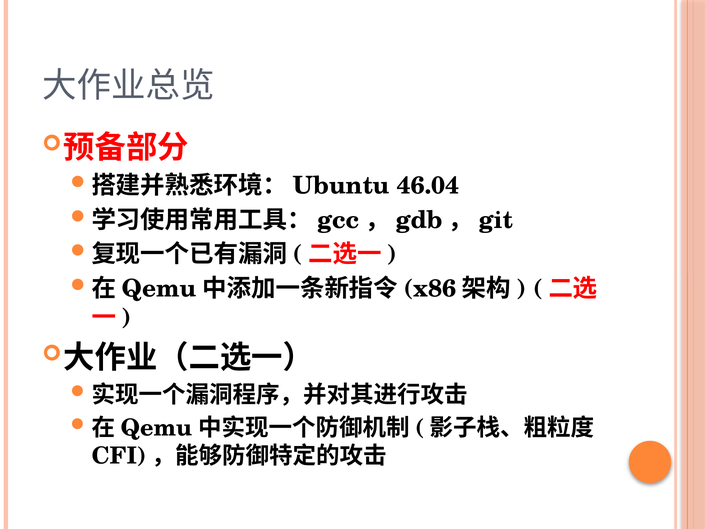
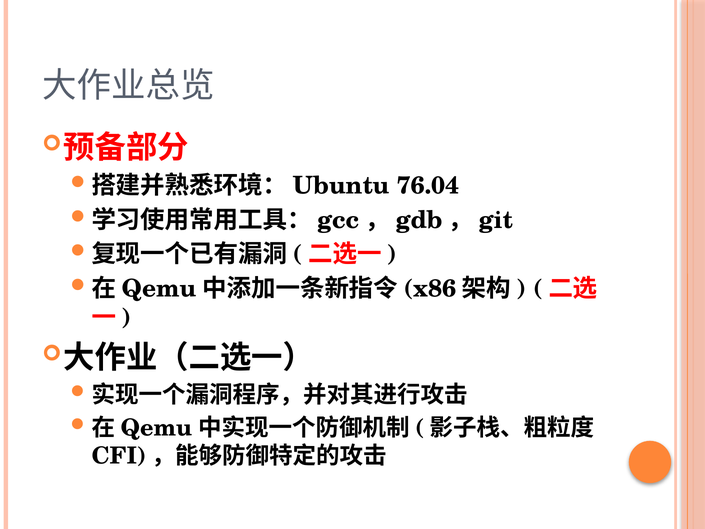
46.04: 46.04 -> 76.04
